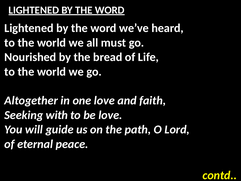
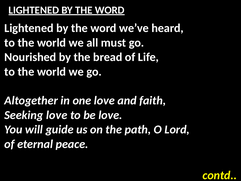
Seeking with: with -> love
